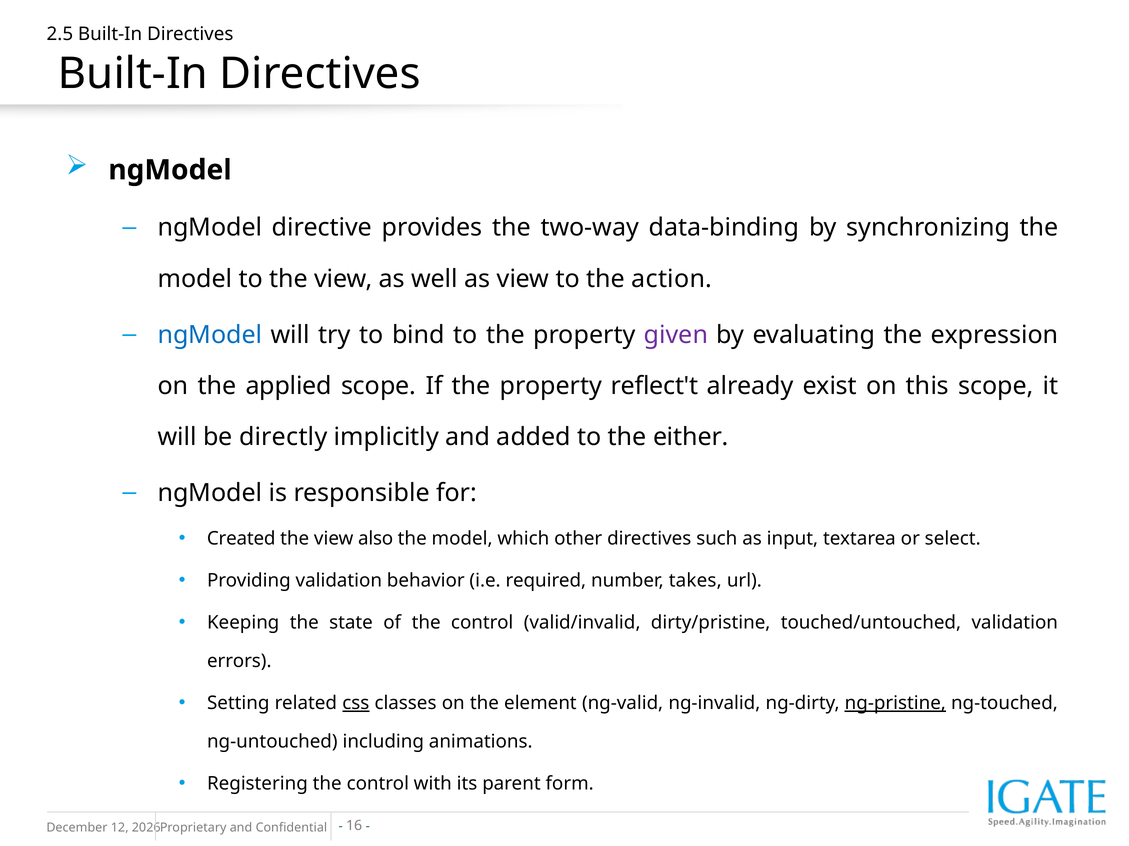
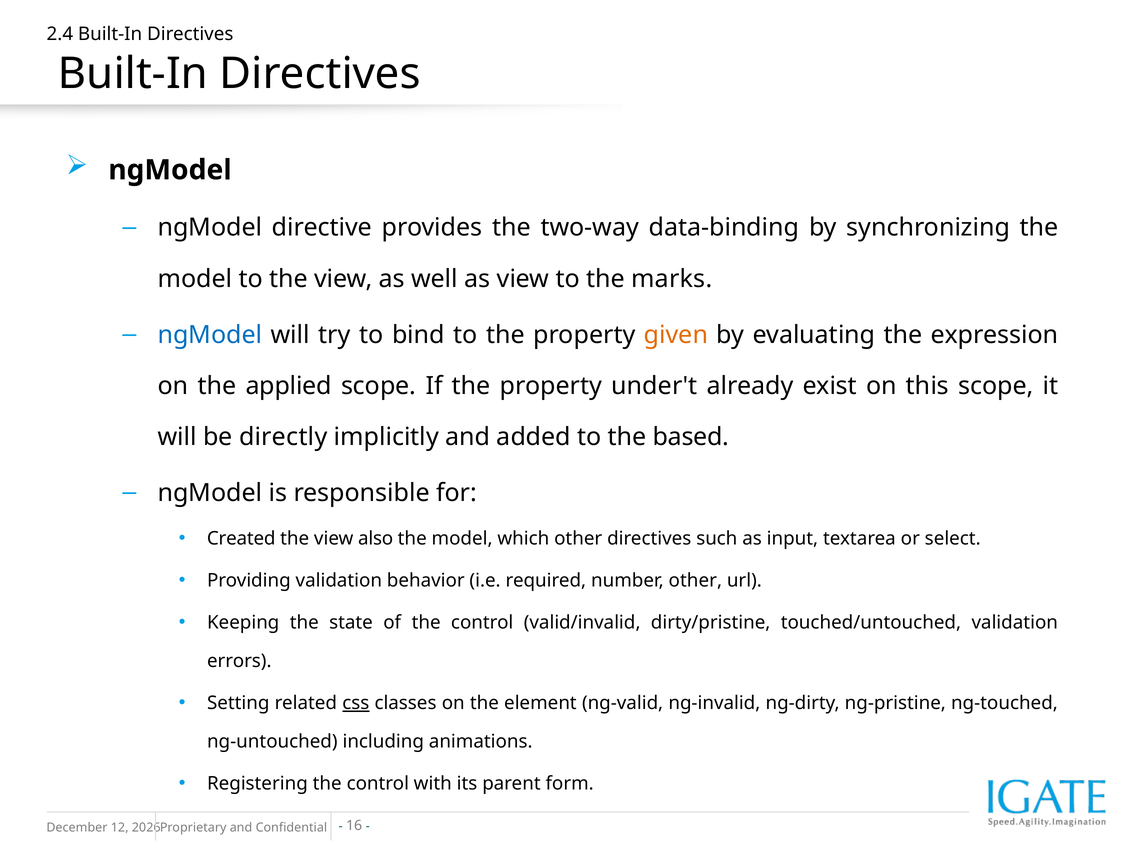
2.5: 2.5 -> 2.4
action: action -> marks
given colour: purple -> orange
reflect't: reflect't -> under't
either: either -> based
number takes: takes -> other
ng-pristine underline: present -> none
